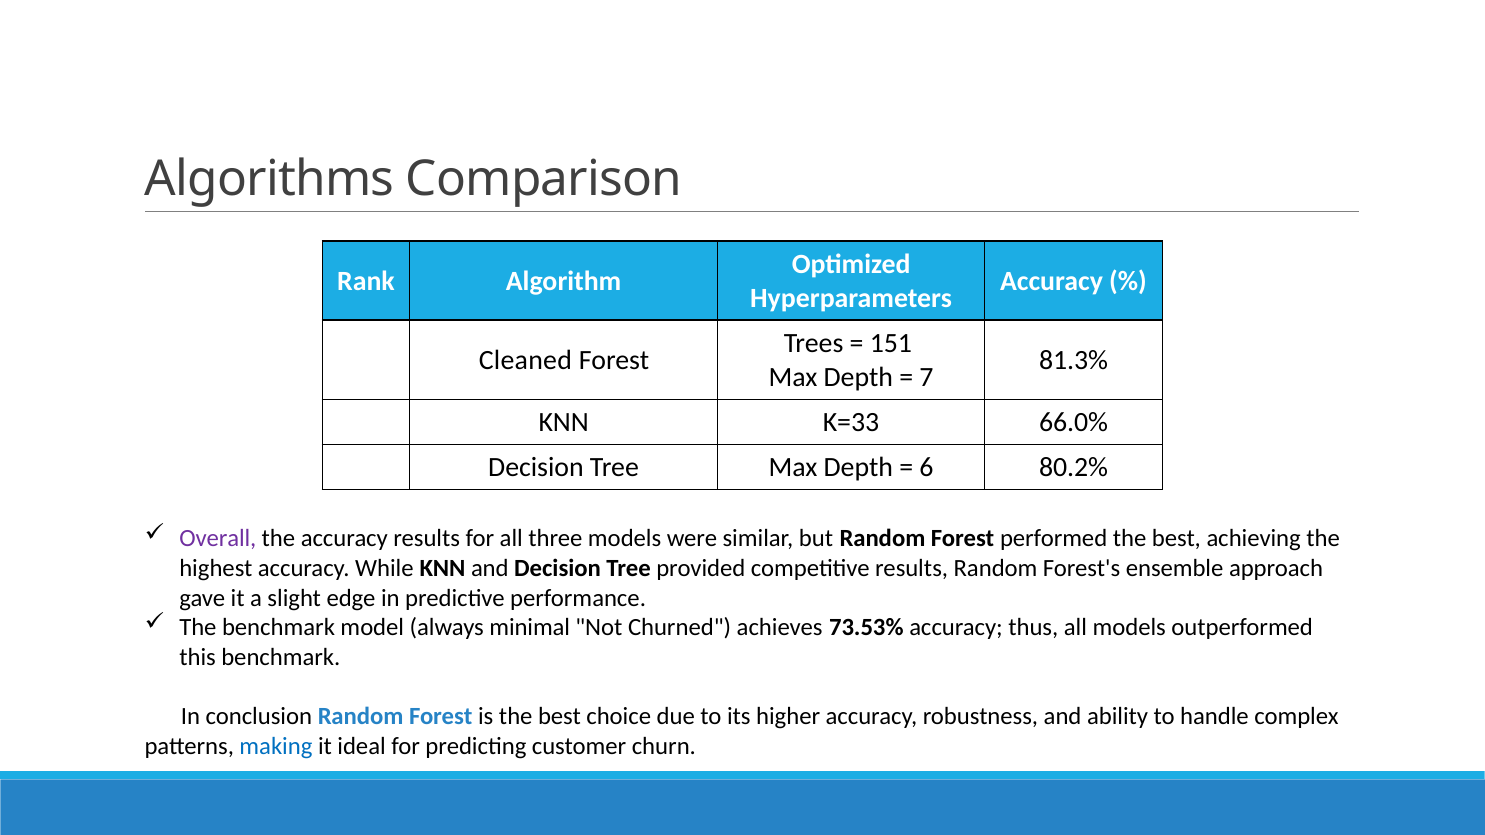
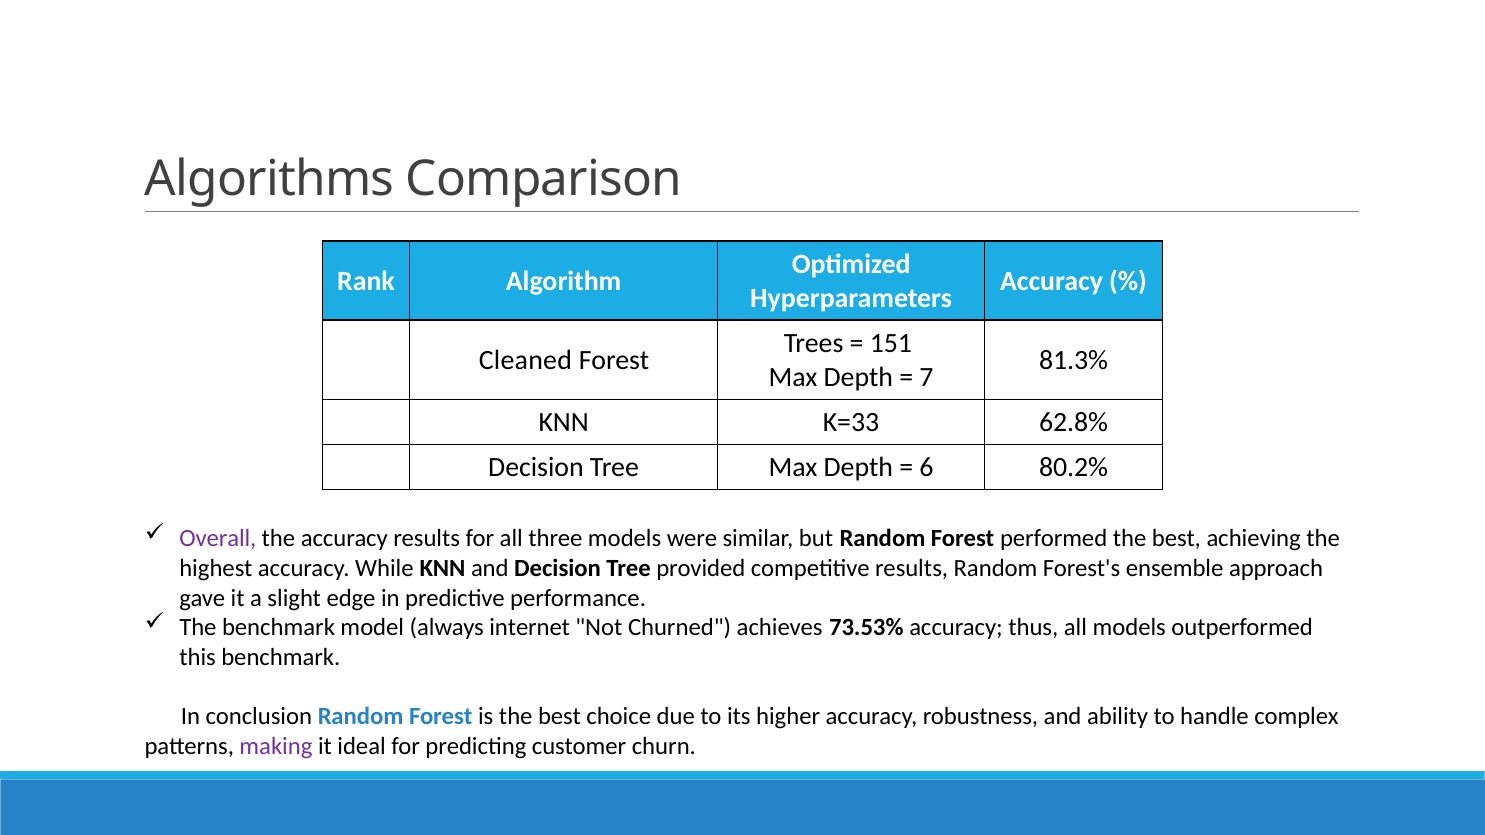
66.0%: 66.0% -> 62.8%
minimal: minimal -> internet
making colour: blue -> purple
